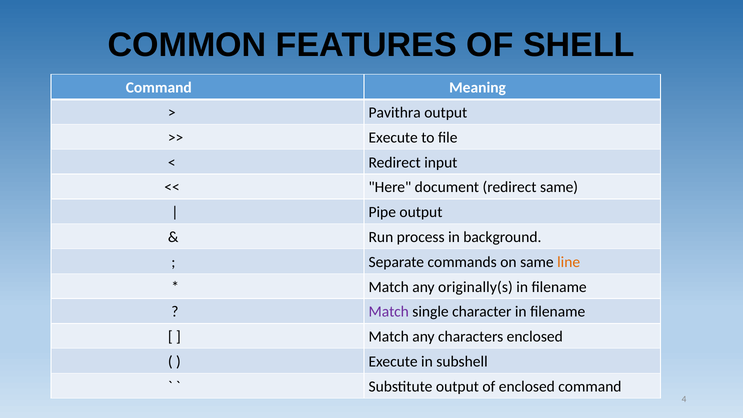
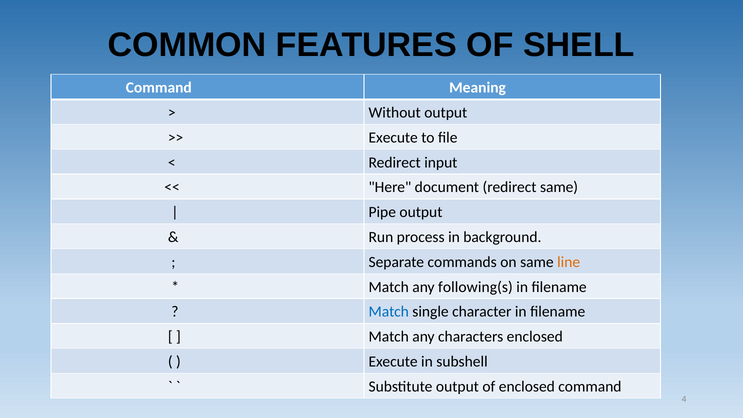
Pavithra: Pavithra -> Without
originally(s: originally(s -> following(s
Match at (389, 312) colour: purple -> blue
